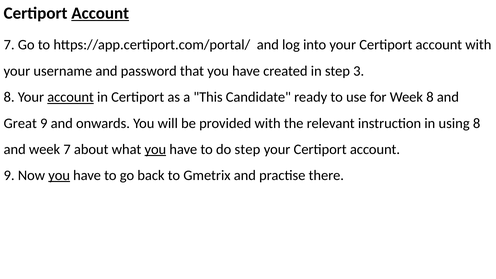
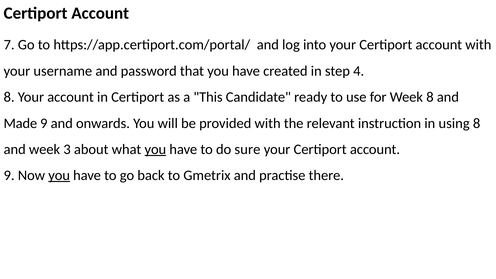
Account at (100, 13) underline: present -> none
3: 3 -> 4
account at (71, 97) underline: present -> none
Great: Great -> Made
week 7: 7 -> 3
do step: step -> sure
